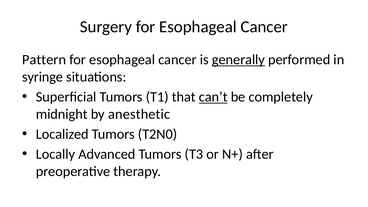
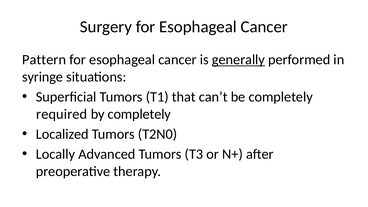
can’t underline: present -> none
midnight: midnight -> required
by anesthetic: anesthetic -> completely
